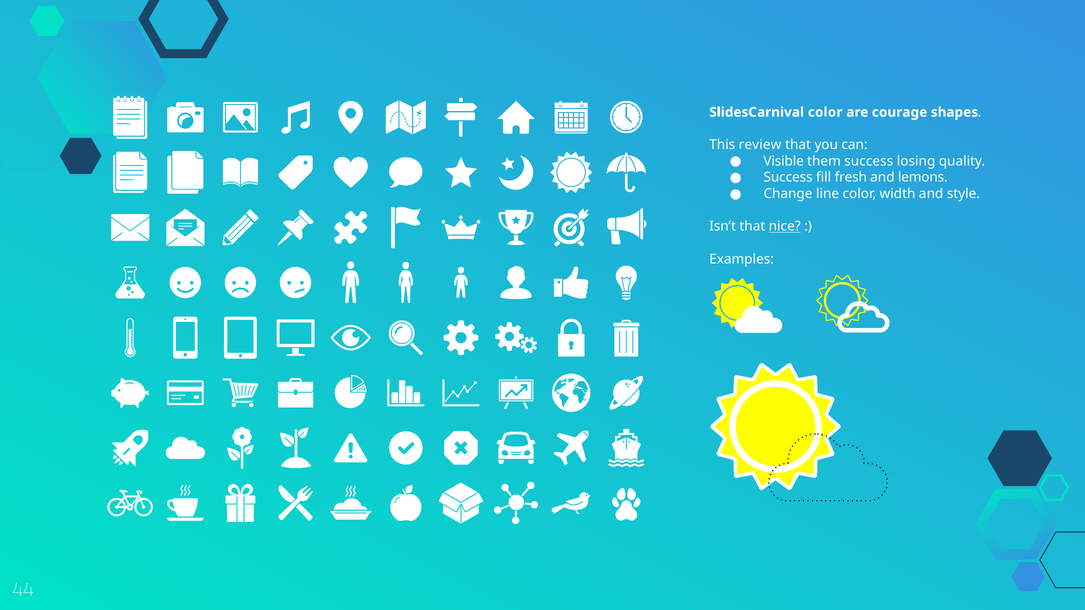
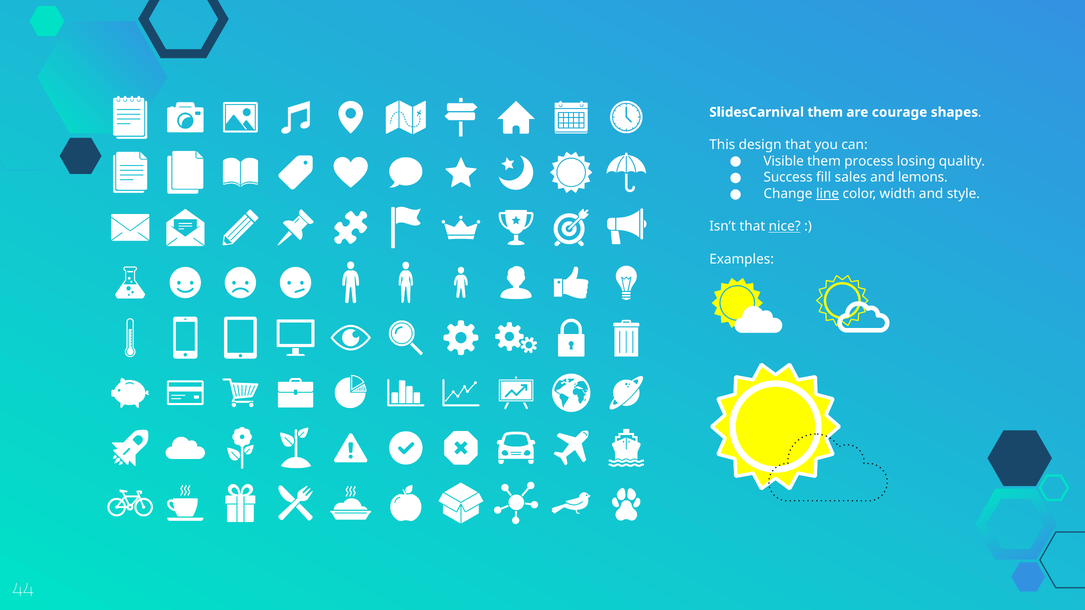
SlidesCarnival color: color -> them
review: review -> design
them success: success -> process
fresh: fresh -> sales
line underline: none -> present
